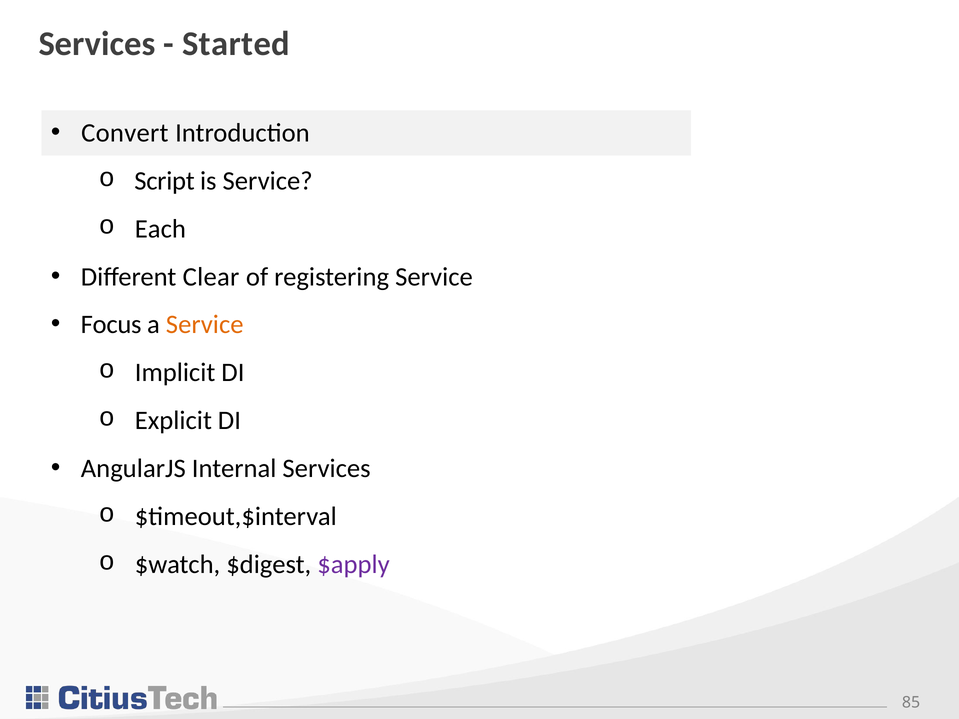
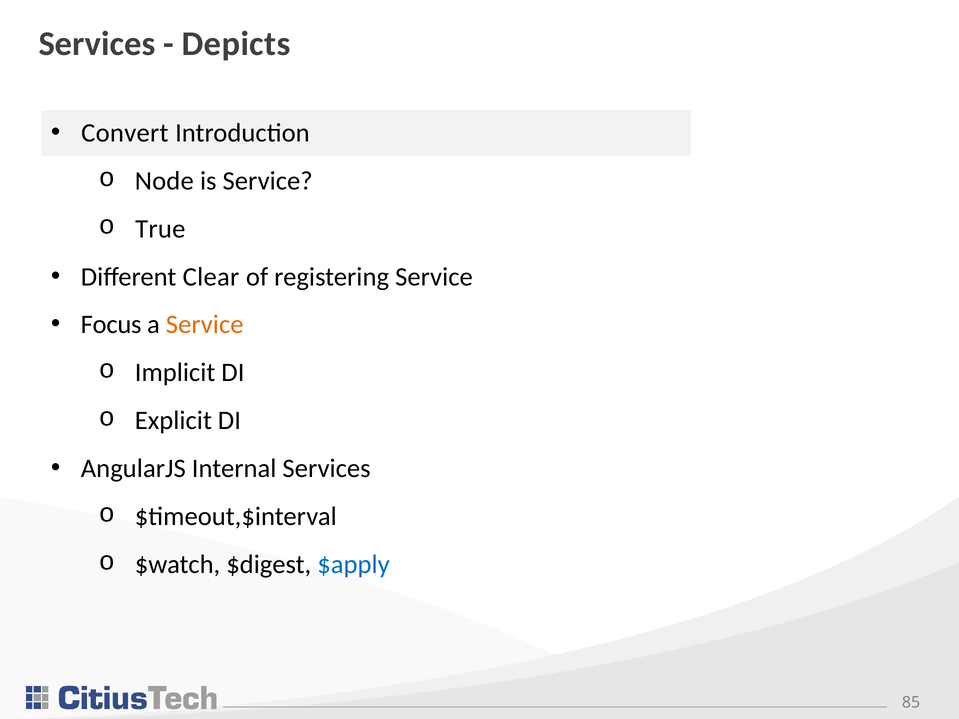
Started: Started -> Depicts
Script: Script -> Node
Each: Each -> True
$apply colour: purple -> blue
